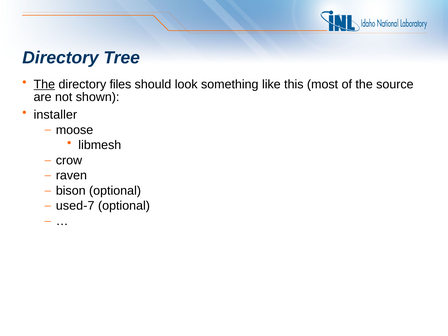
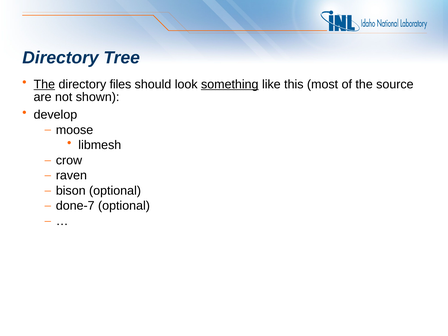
something underline: none -> present
installer: installer -> develop
used-7: used-7 -> done-7
